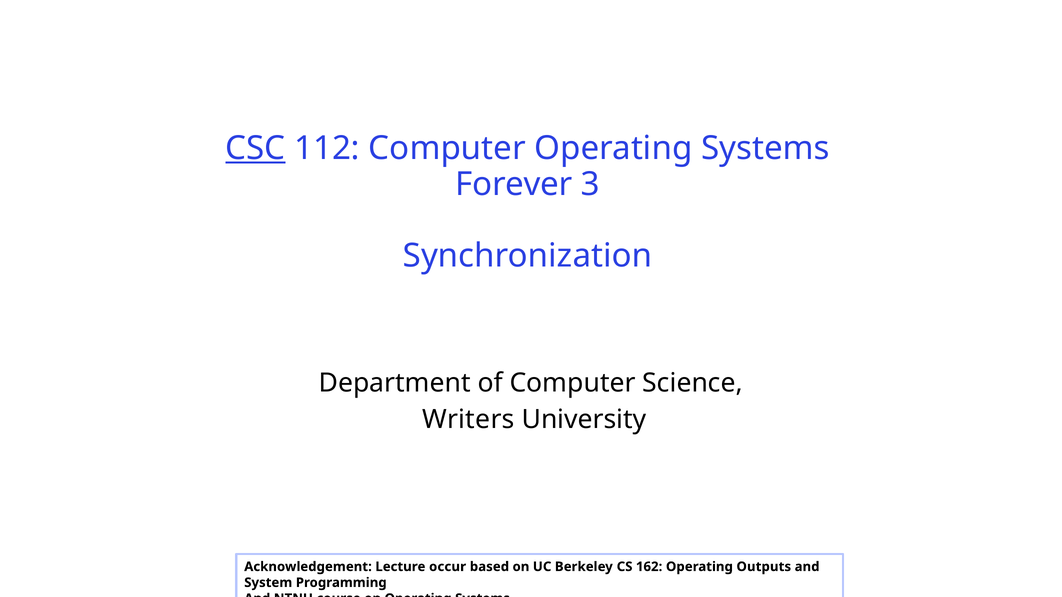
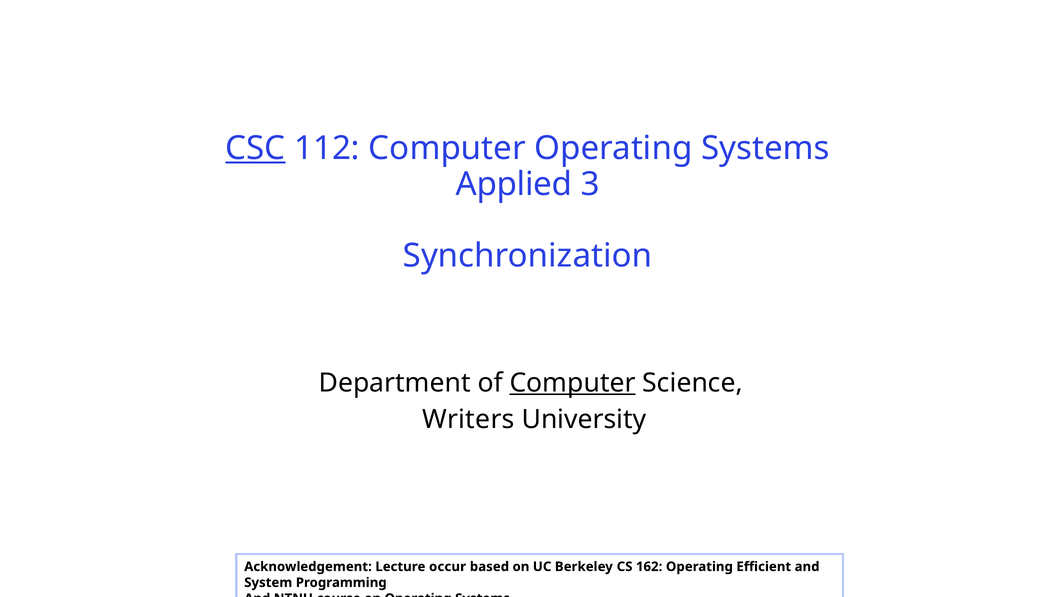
Forever: Forever -> Applied
Computer at (573, 383) underline: none -> present
Outputs: Outputs -> Efficient
